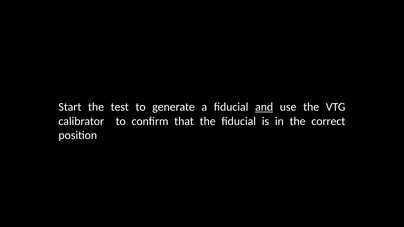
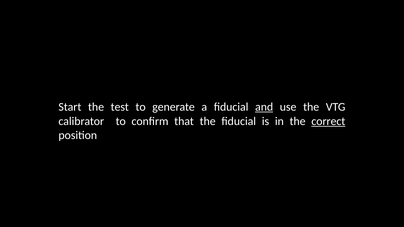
correct underline: none -> present
